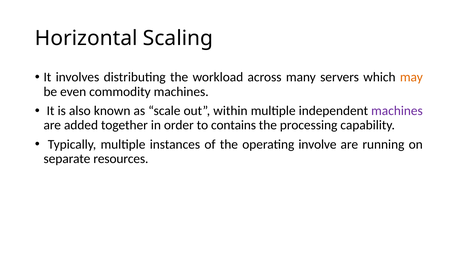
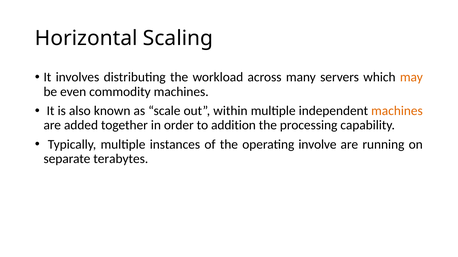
machines at (397, 111) colour: purple -> orange
contains: contains -> addition
resources: resources -> terabytes
